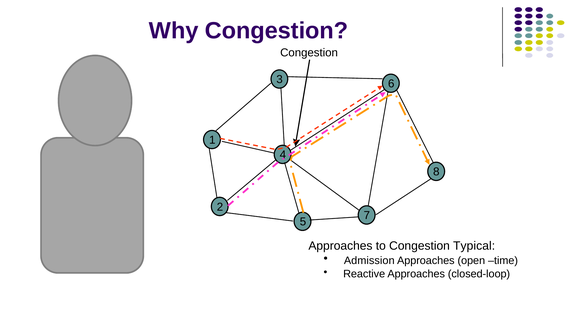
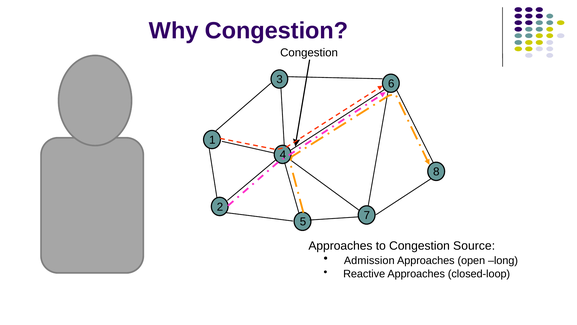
Typical: Typical -> Source
time: time -> long
